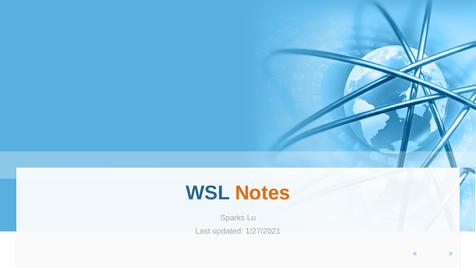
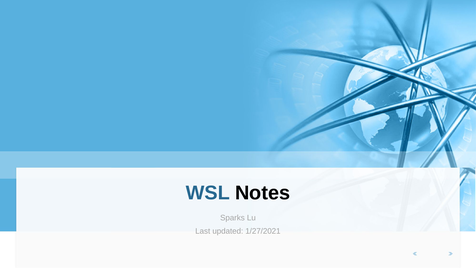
Notes colour: orange -> black
